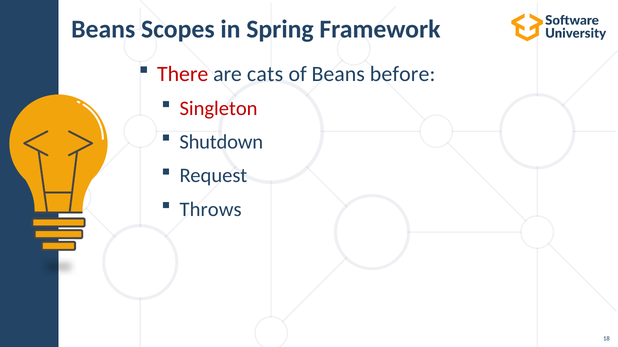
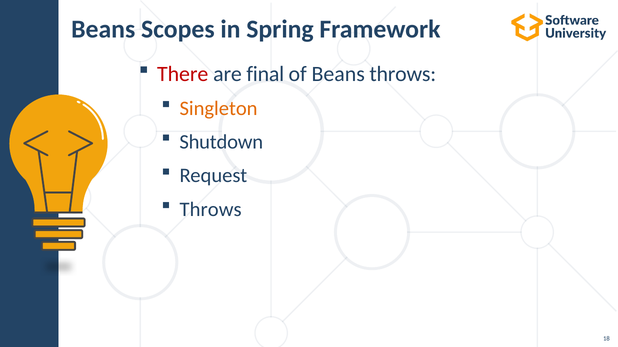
cats: cats -> final
Beans before: before -> throws
Singleton colour: red -> orange
